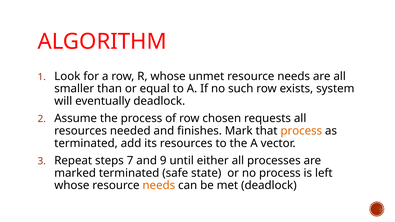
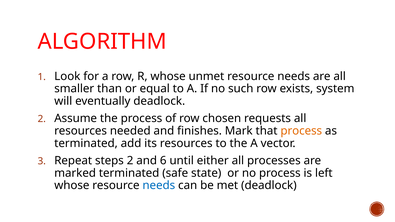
steps 7: 7 -> 2
9: 9 -> 6
needs at (159, 186) colour: orange -> blue
